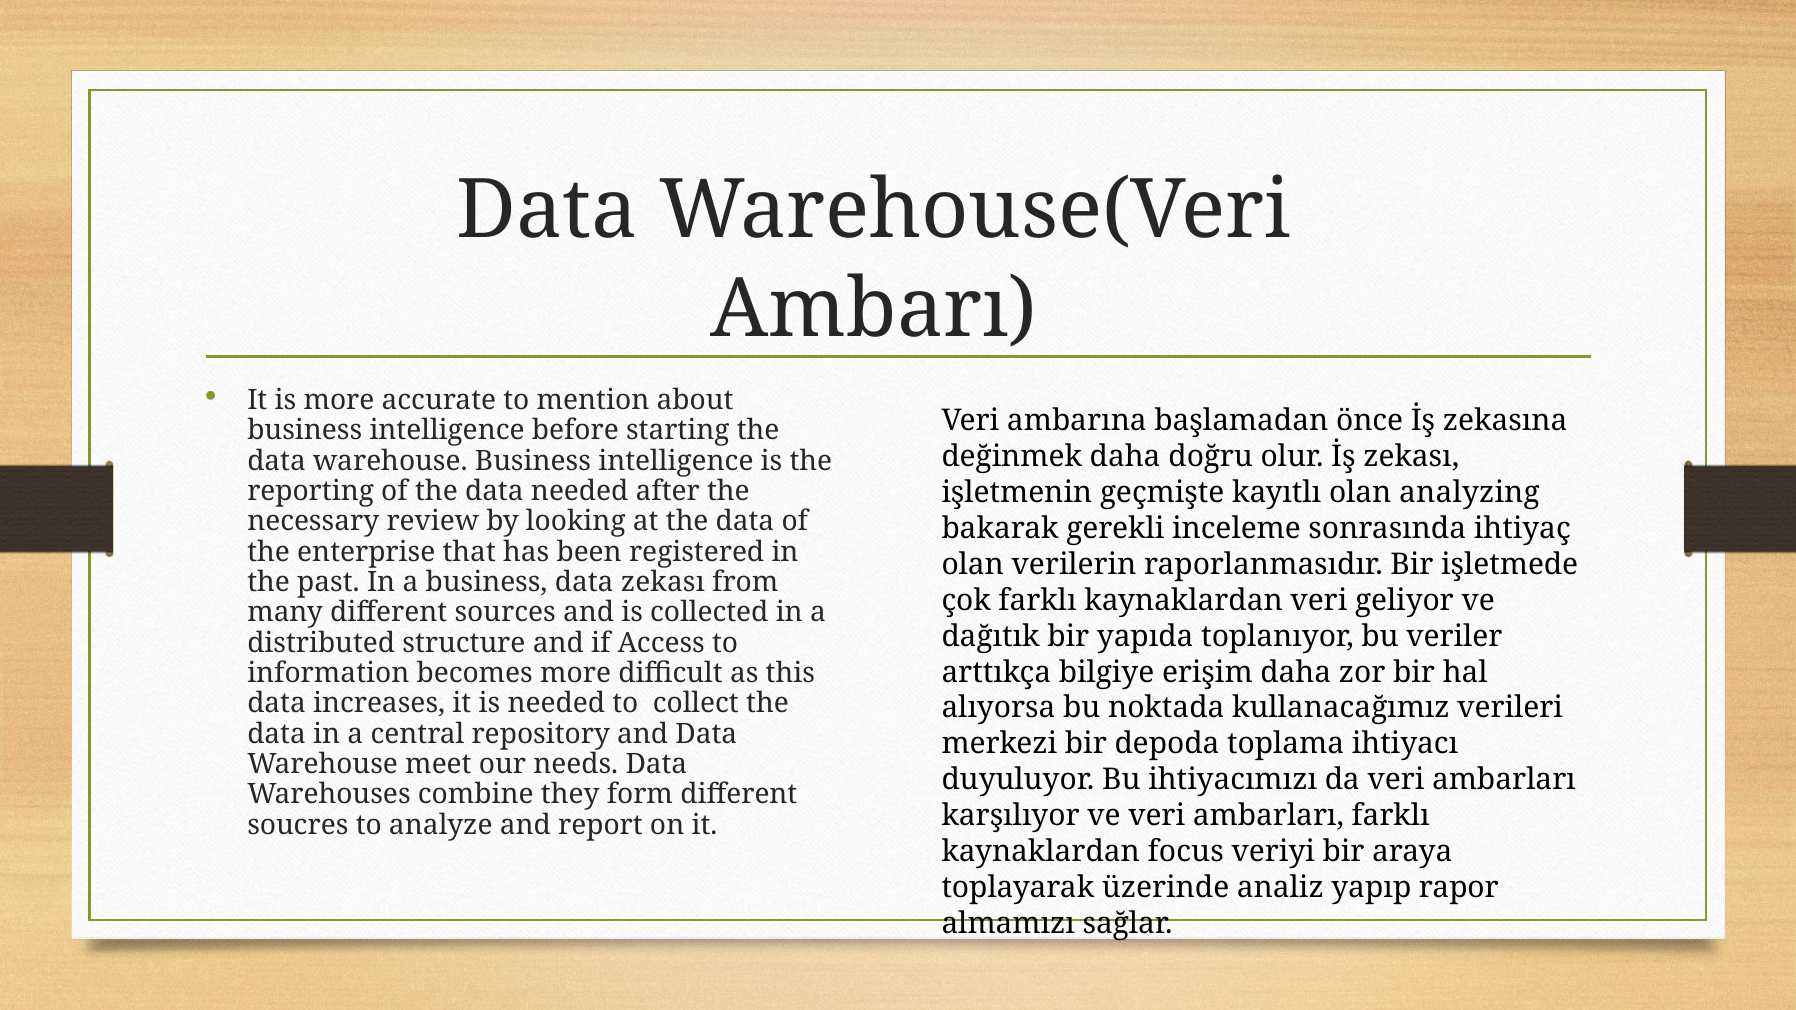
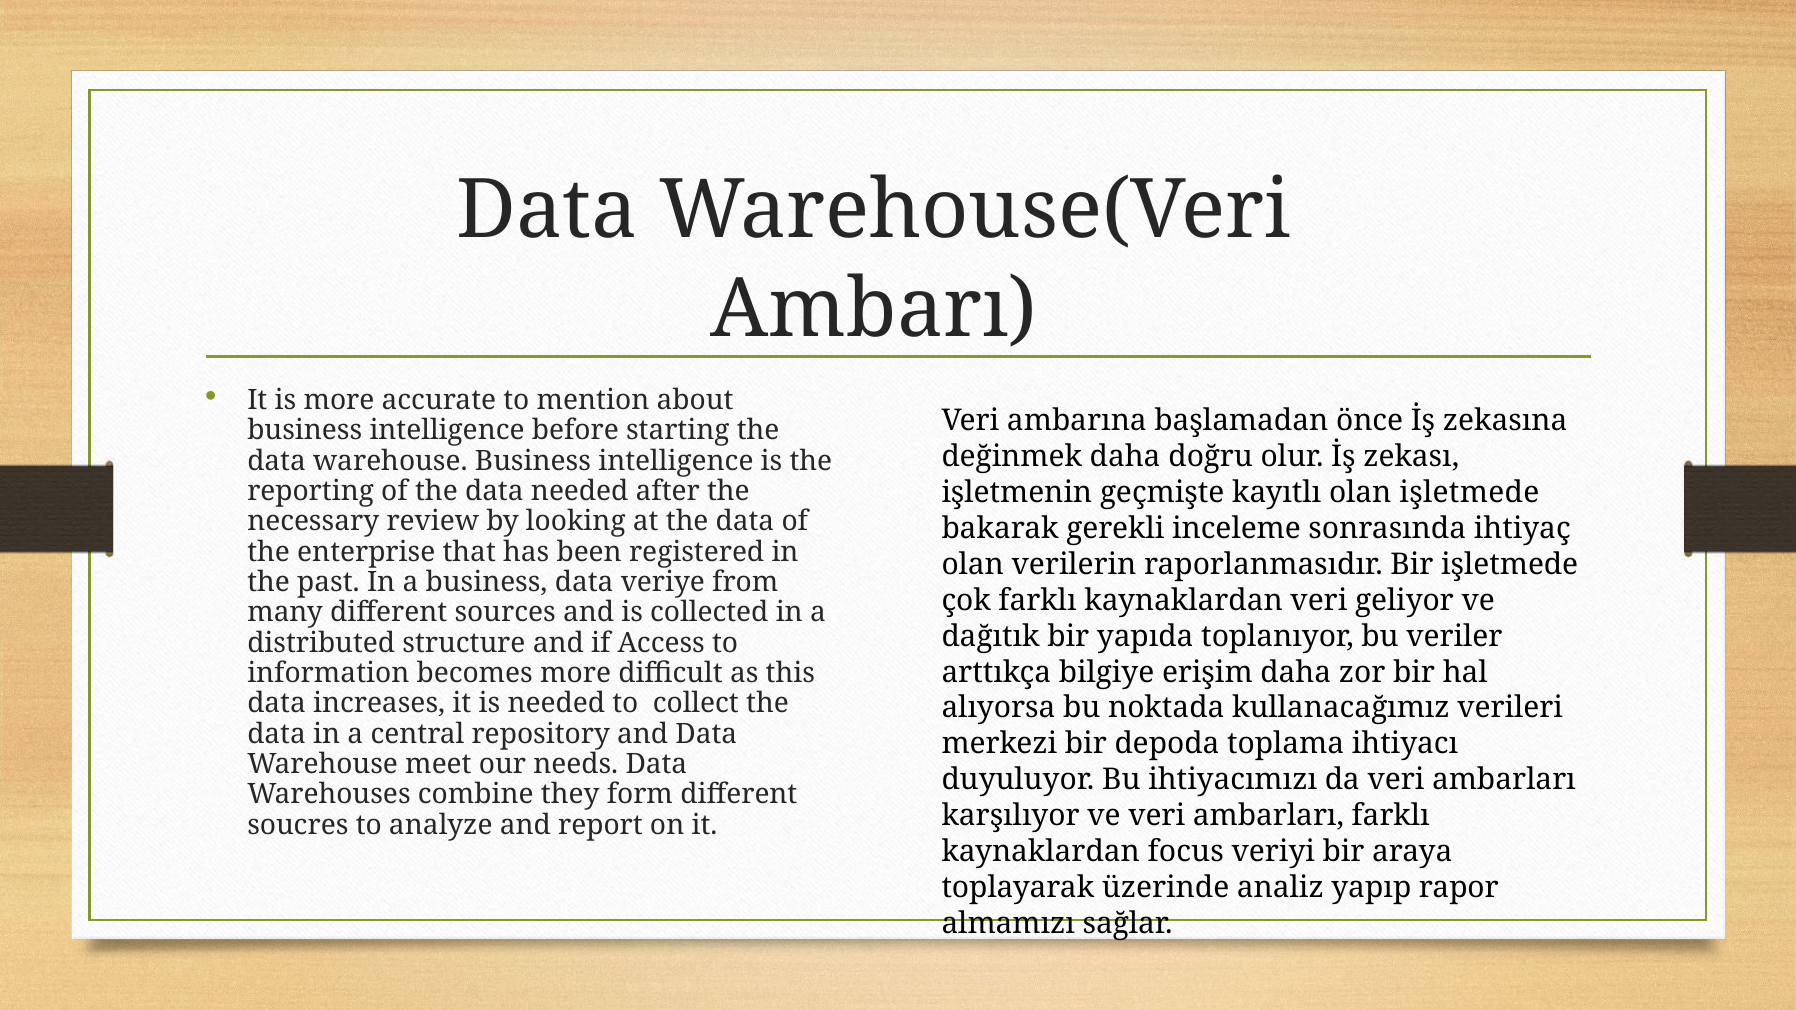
olan analyzing: analyzing -> işletmede
data zekası: zekası -> veriye
